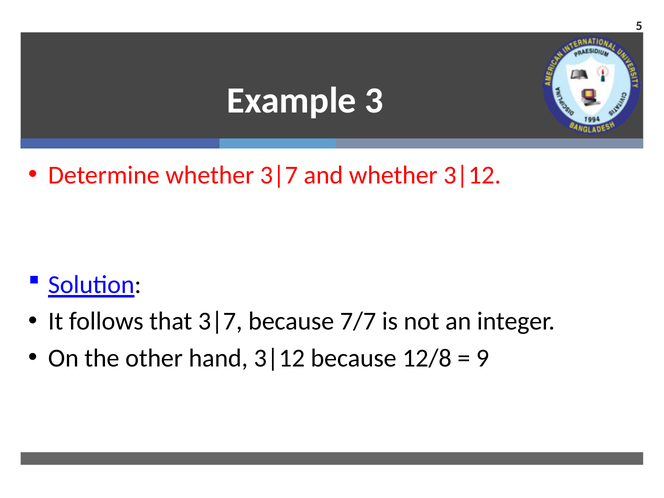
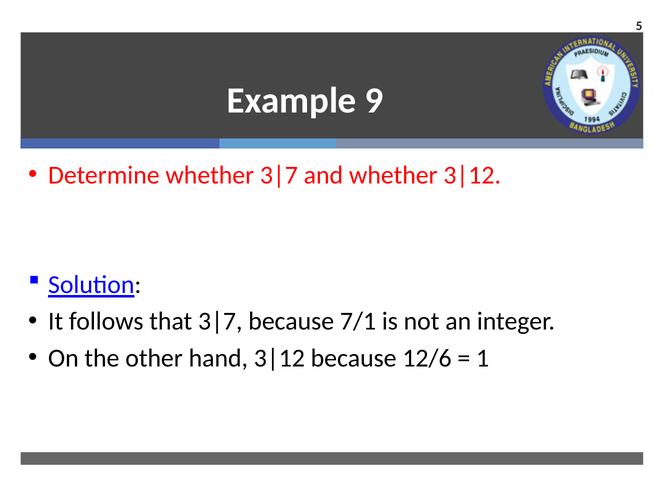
3: 3 -> 9
7/7: 7/7 -> 7/1
12/8: 12/8 -> 12/6
9: 9 -> 1
